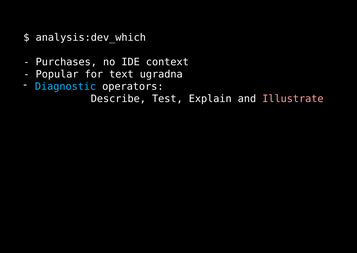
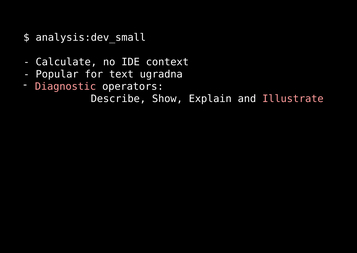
analysis:dev_which: analysis:dev_which -> analysis:dev_small
Purchases: Purchases -> Calculate
Diagnostic colour: light blue -> pink
Test: Test -> Show
